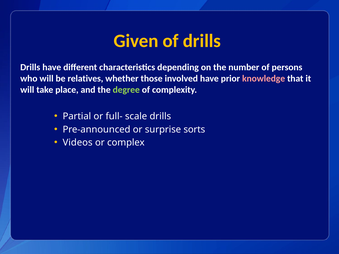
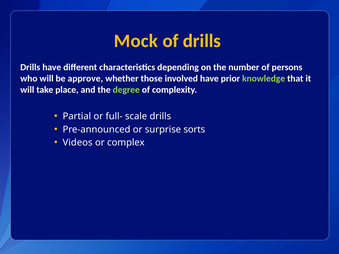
Given: Given -> Mock
relatives: relatives -> approve
knowledge colour: pink -> light green
